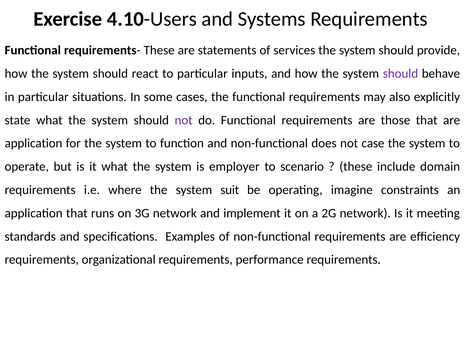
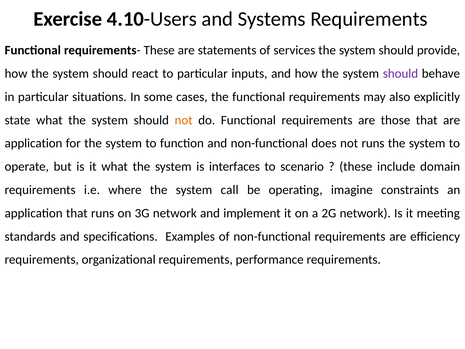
not at (184, 120) colour: purple -> orange
not case: case -> runs
employer: employer -> interfaces
suit: suit -> call
